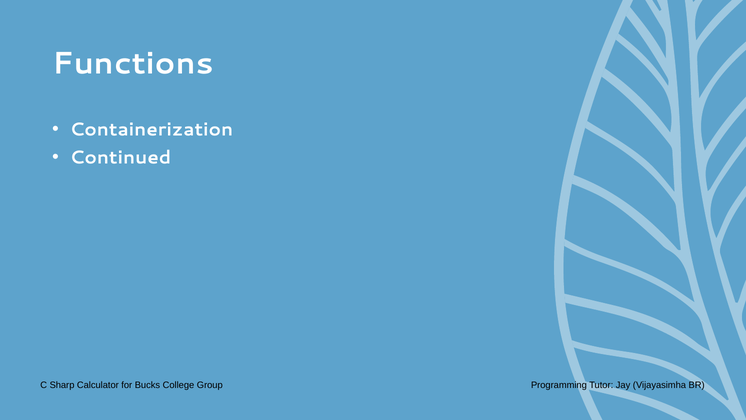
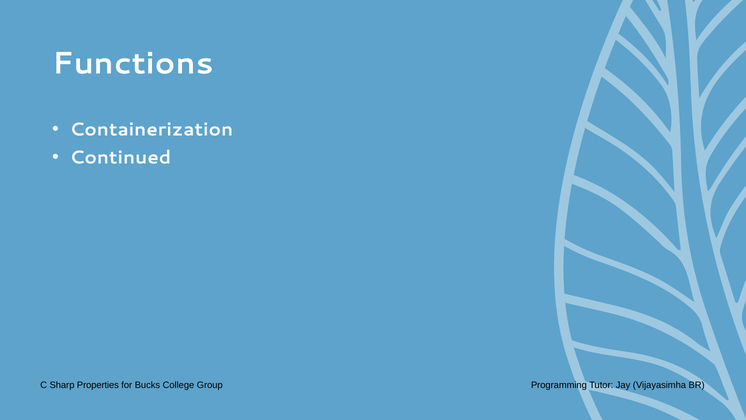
Calculator: Calculator -> Properties
